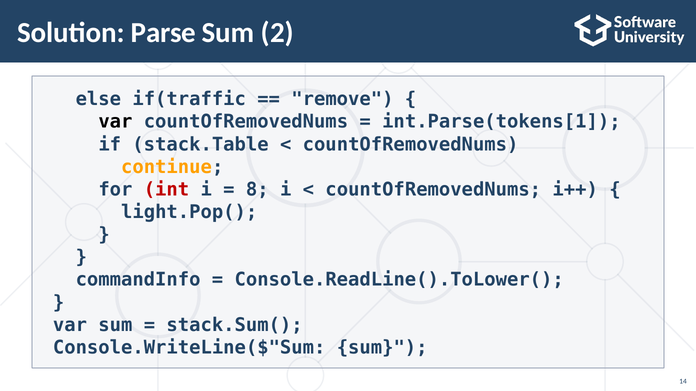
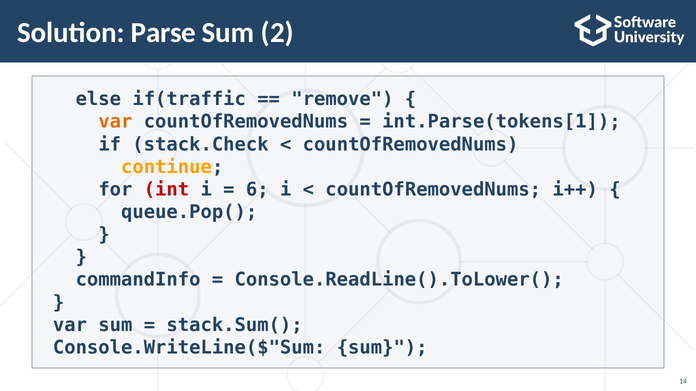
var at (115, 122) colour: black -> orange
stack.Table: stack.Table -> stack.Check
8: 8 -> 6
light.Pop(: light.Pop( -> queue.Pop(
